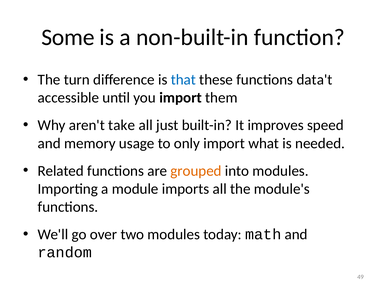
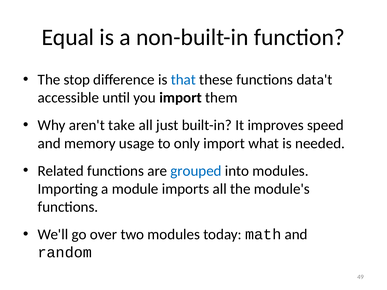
Some: Some -> Equal
turn: turn -> stop
grouped colour: orange -> blue
